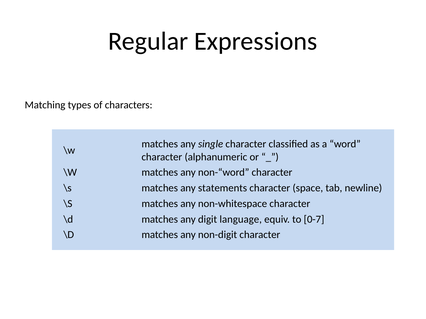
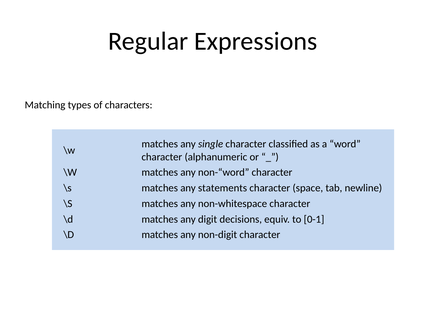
language: language -> decisions
0-7: 0-7 -> 0-1
